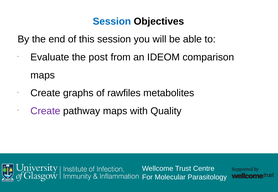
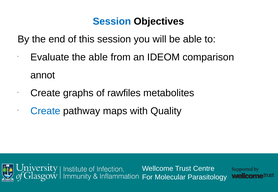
the post: post -> able
maps at (43, 75): maps -> annot
Create at (45, 111) colour: purple -> blue
